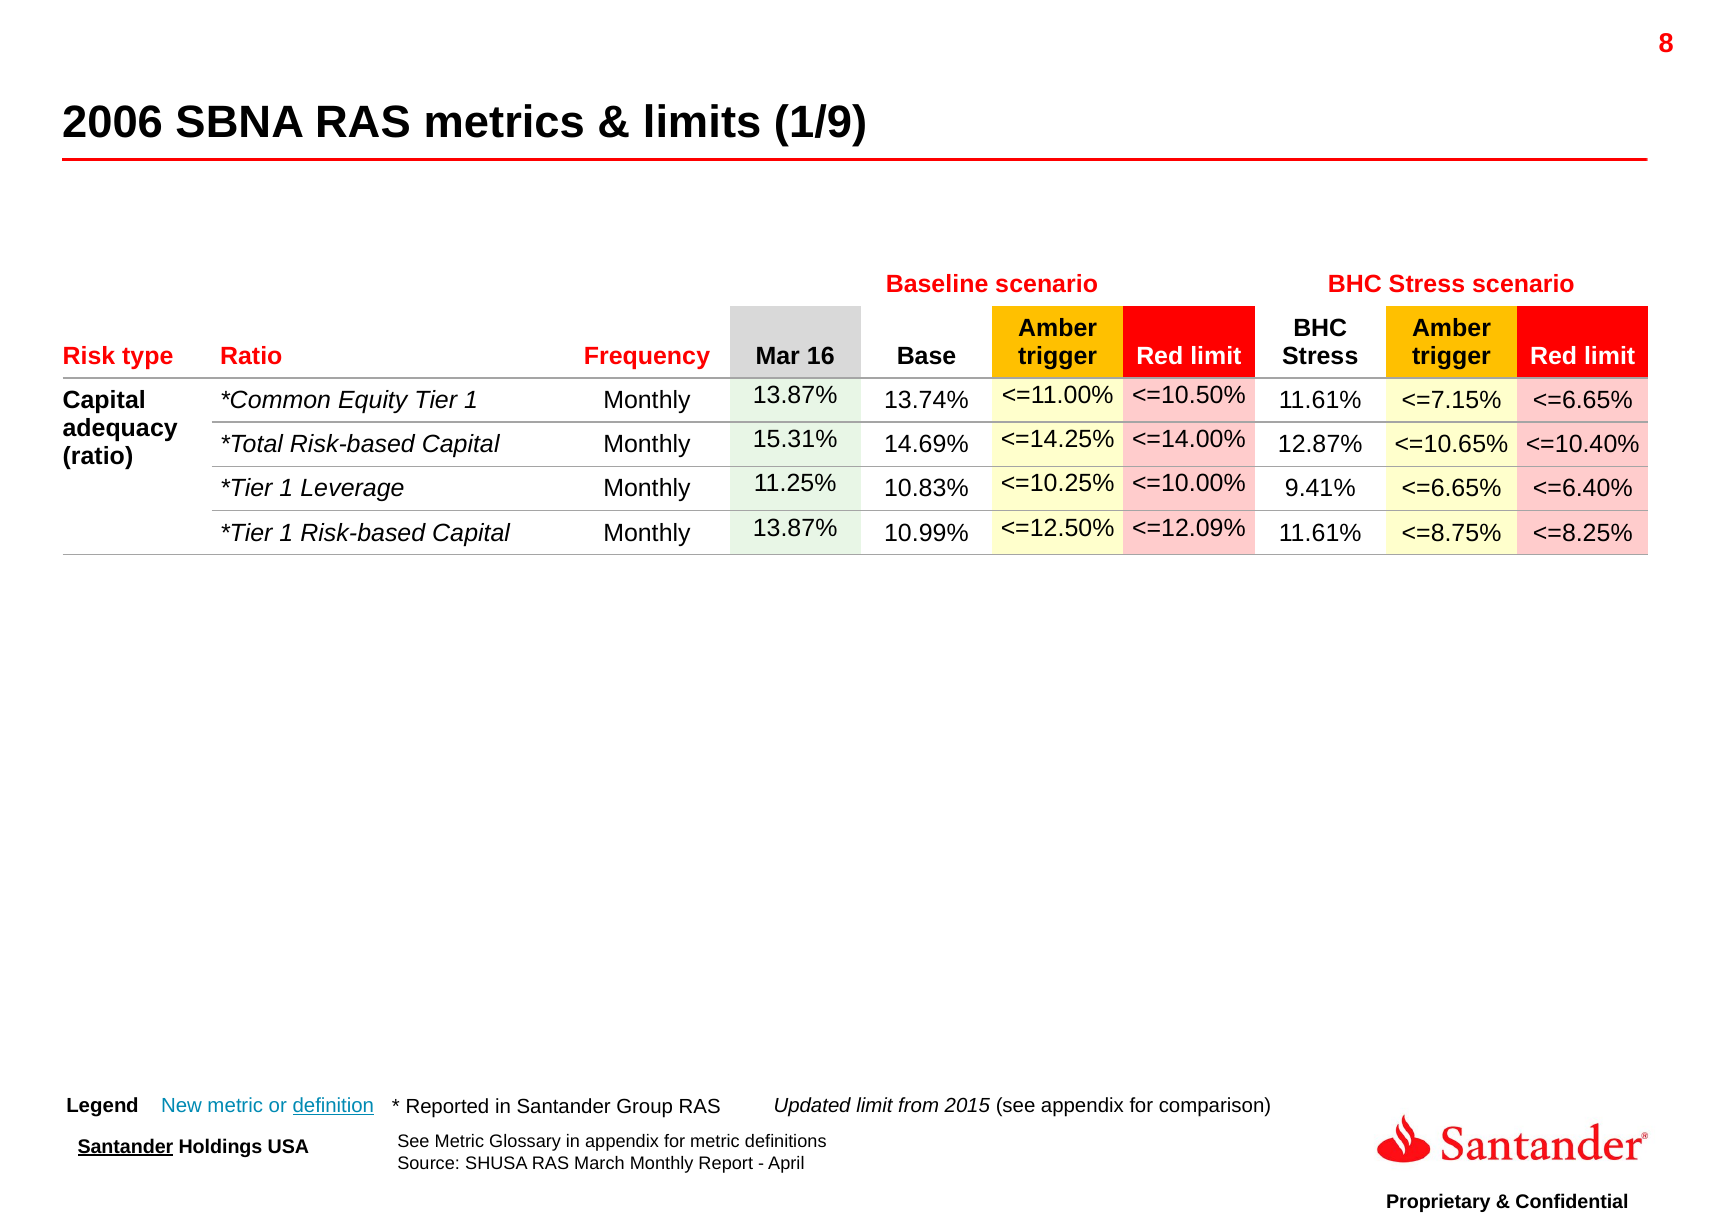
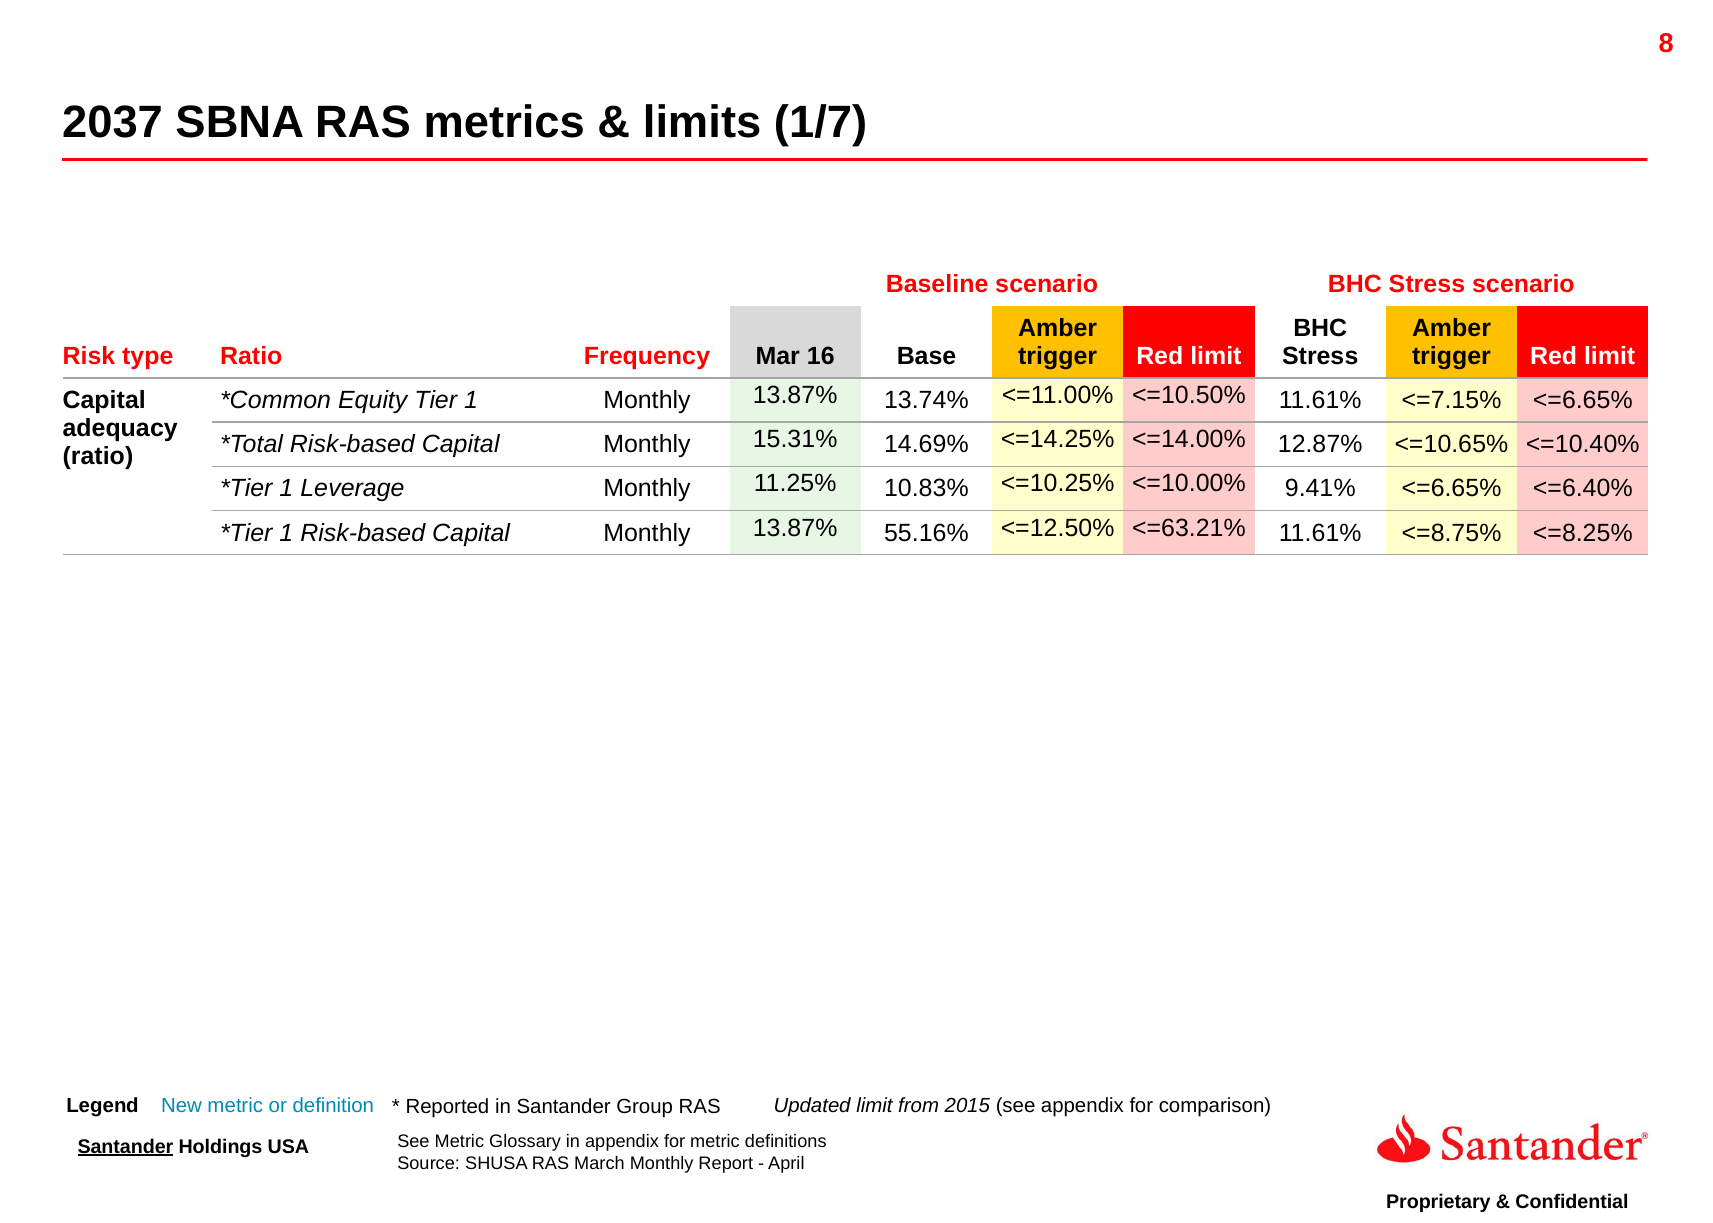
2006: 2006 -> 2037
1/9: 1/9 -> 1/7
10.99%: 10.99% -> 55.16%
<=12.09%: <=12.09% -> <=63.21%
definition underline: present -> none
